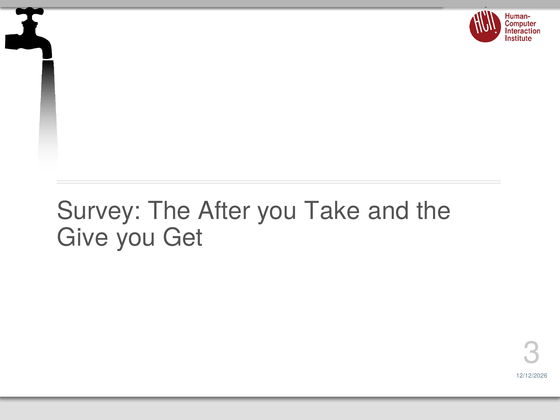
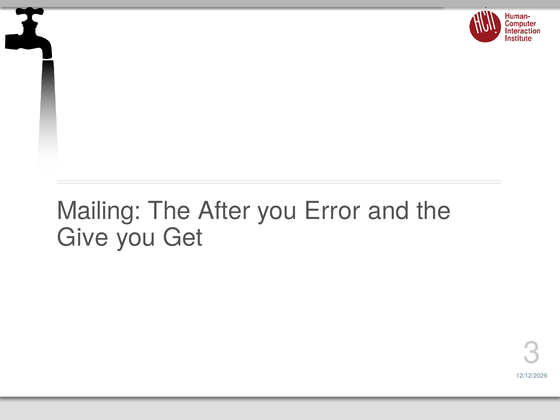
Survey: Survey -> Mailing
Take: Take -> Error
